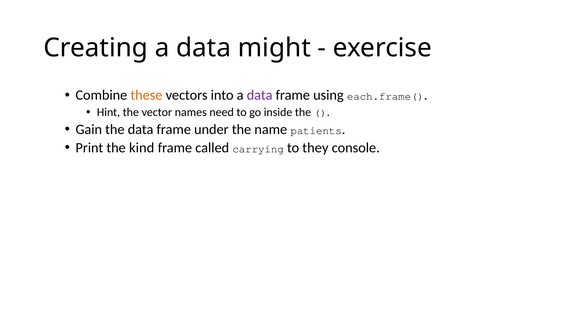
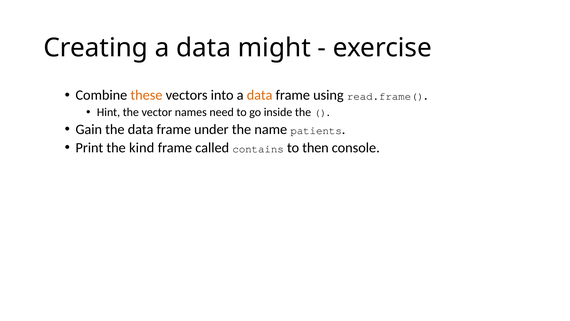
data at (260, 95) colour: purple -> orange
each.frame(: each.frame( -> read.frame(
carrying: carrying -> contains
they: they -> then
